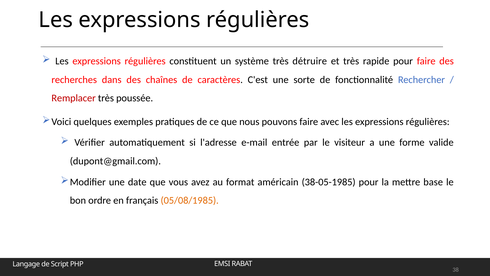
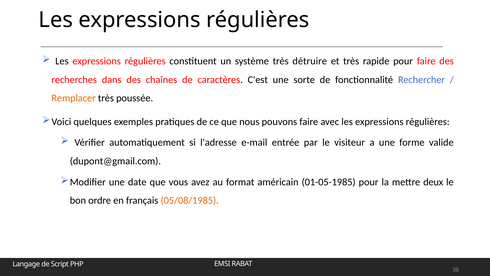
Remplacer colour: red -> orange
38-05-1985: 38-05-1985 -> 01-05-1985
base: base -> deux
